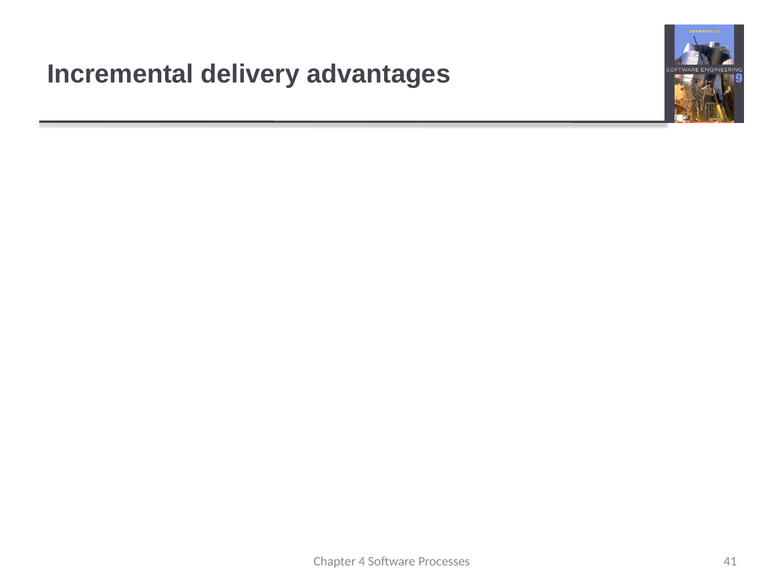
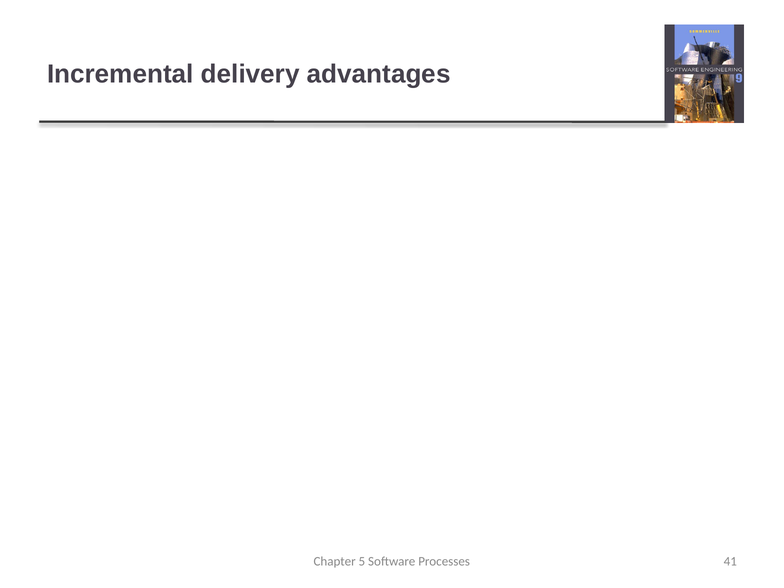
4: 4 -> 5
